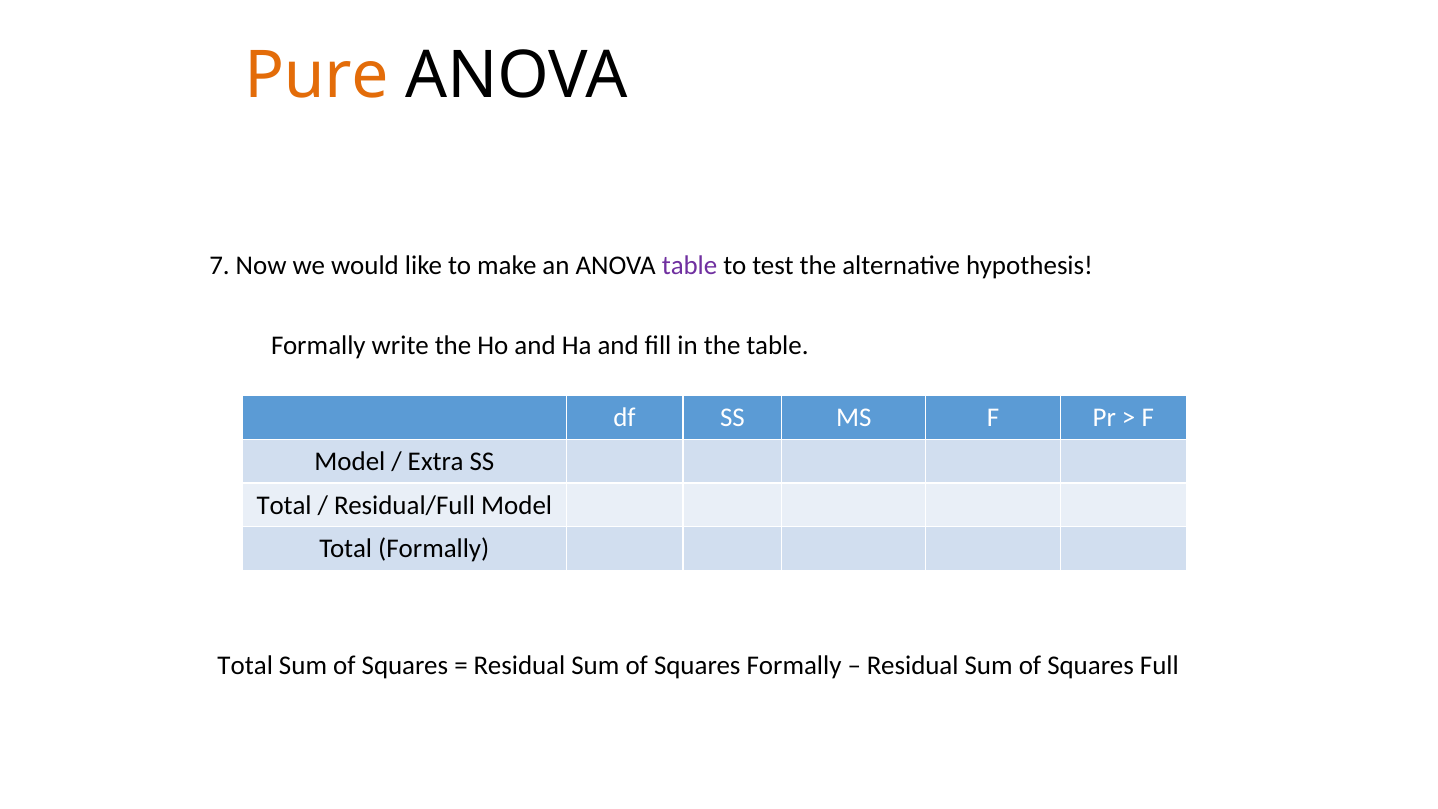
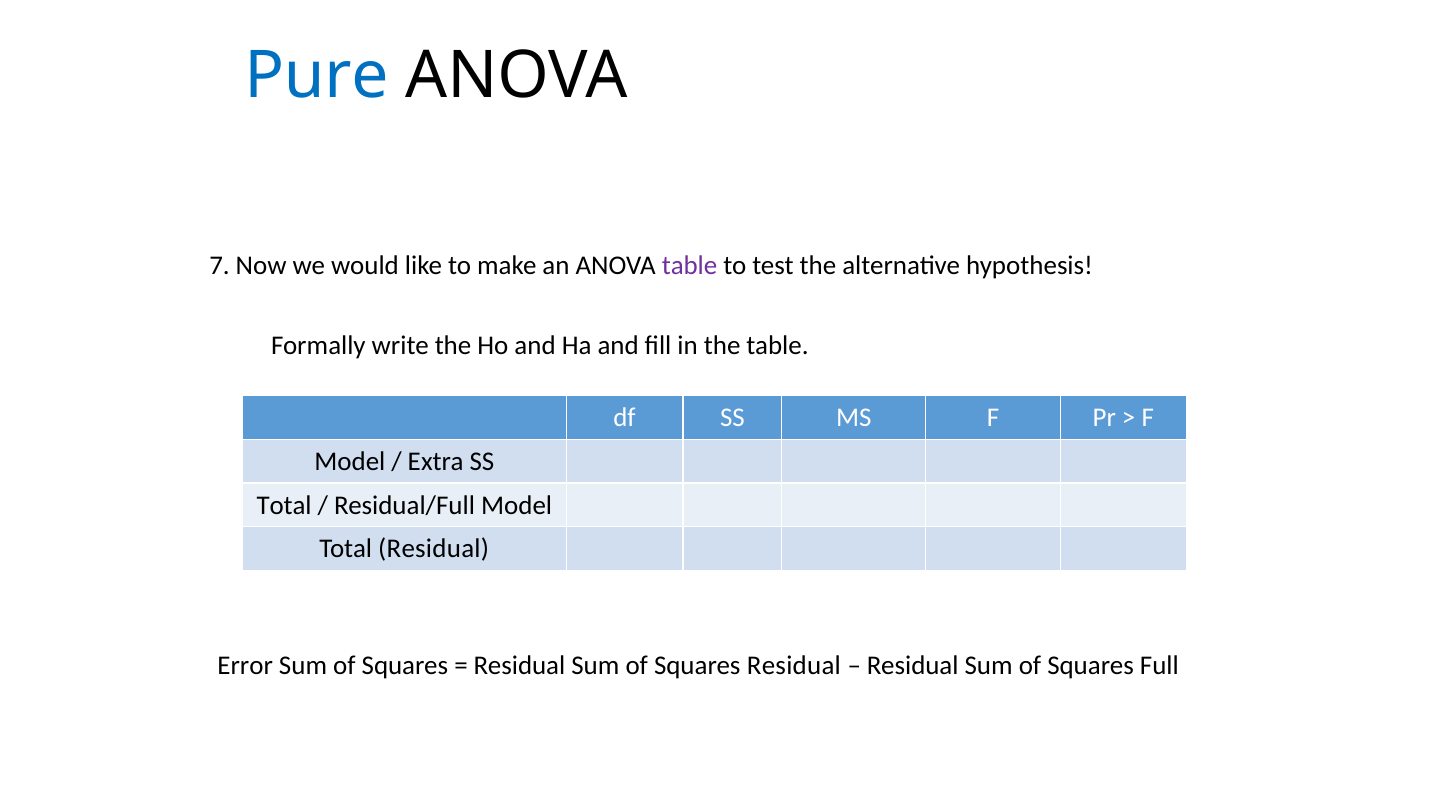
Pure colour: orange -> blue
Total Formally: Formally -> Residual
Total at (245, 665): Total -> Error
Squares Formally: Formally -> Residual
